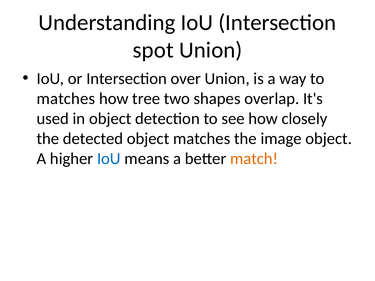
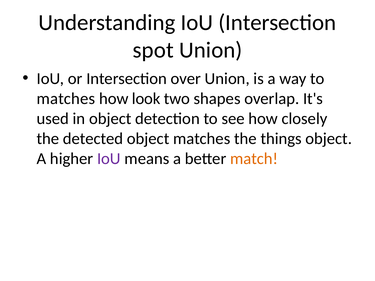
tree: tree -> look
image: image -> things
IoU at (109, 159) colour: blue -> purple
